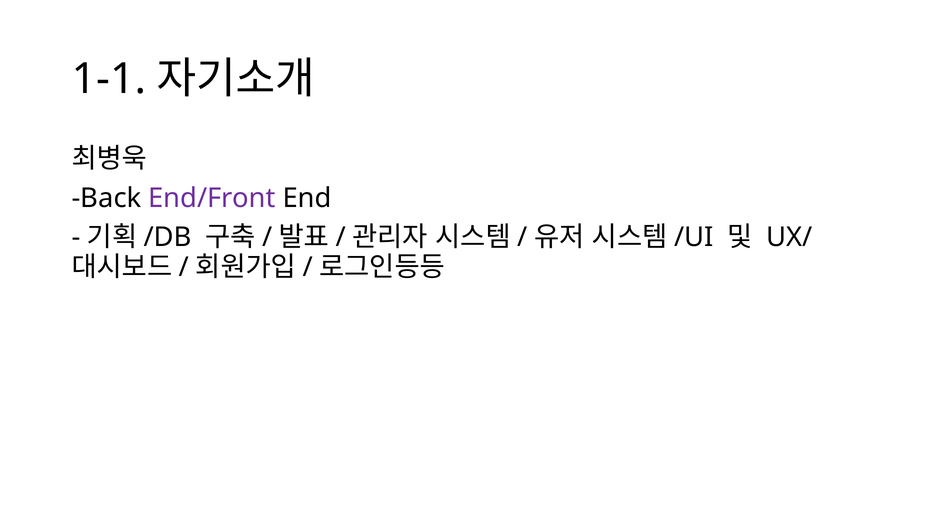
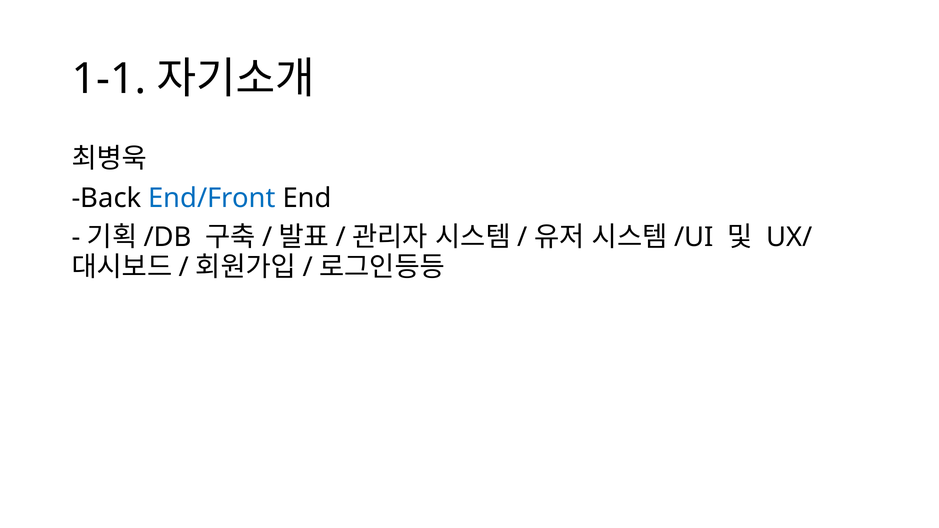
End/Front colour: purple -> blue
